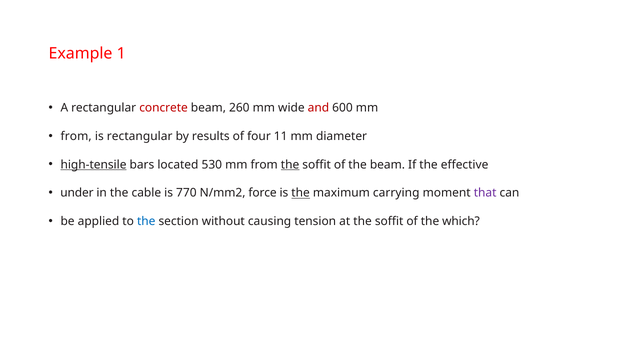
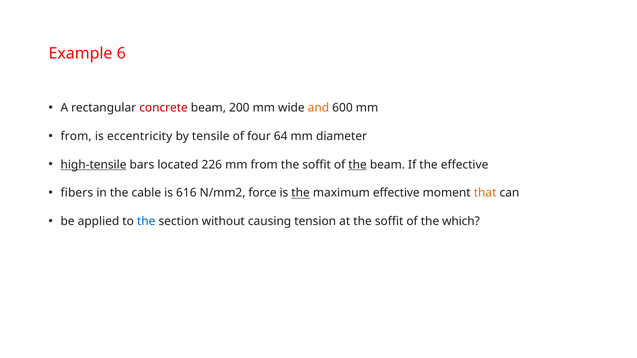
1: 1 -> 6
260: 260 -> 200
and colour: red -> orange
is rectangular: rectangular -> eccentricity
results: results -> tensile
11: 11 -> 64
530: 530 -> 226
the at (290, 165) underline: present -> none
the at (358, 165) underline: none -> present
under: under -> fibers
770: 770 -> 616
maximum carrying: carrying -> effective
that colour: purple -> orange
